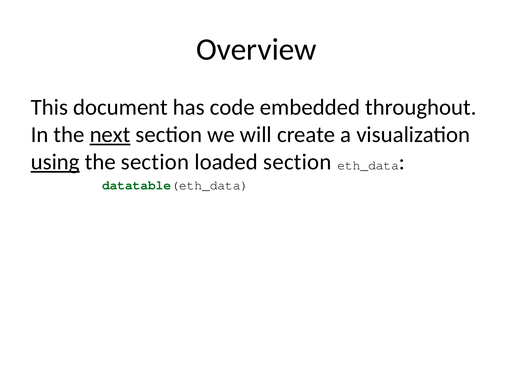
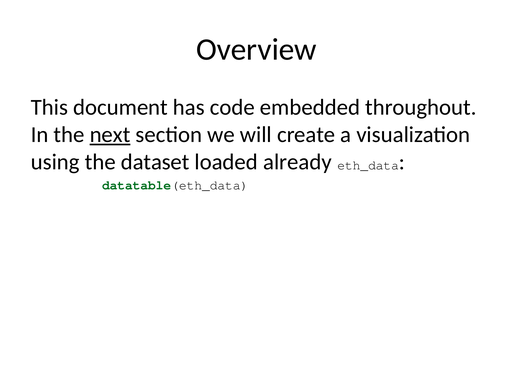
using underline: present -> none
the section: section -> dataset
loaded section: section -> already
